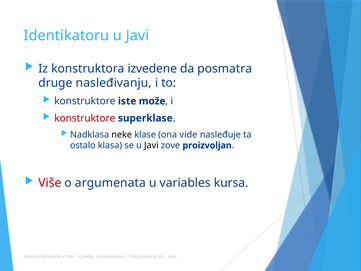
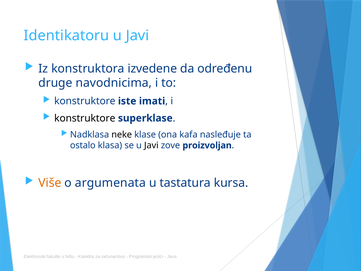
posmatra: posmatra -> određenu
nasleđivanju: nasleđivanju -> navodnicima
može: može -> imati
konstruktore at (85, 118) colour: red -> black
vide: vide -> kafa
Više colour: red -> orange
variables: variables -> tastatura
